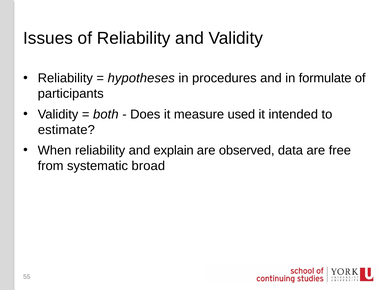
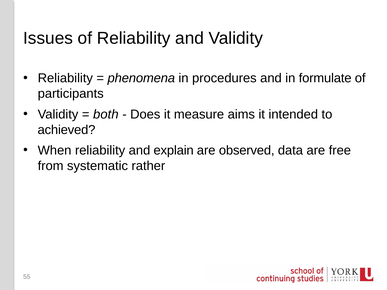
hypotheses: hypotheses -> phenomena
used: used -> aims
estimate: estimate -> achieved
broad: broad -> rather
